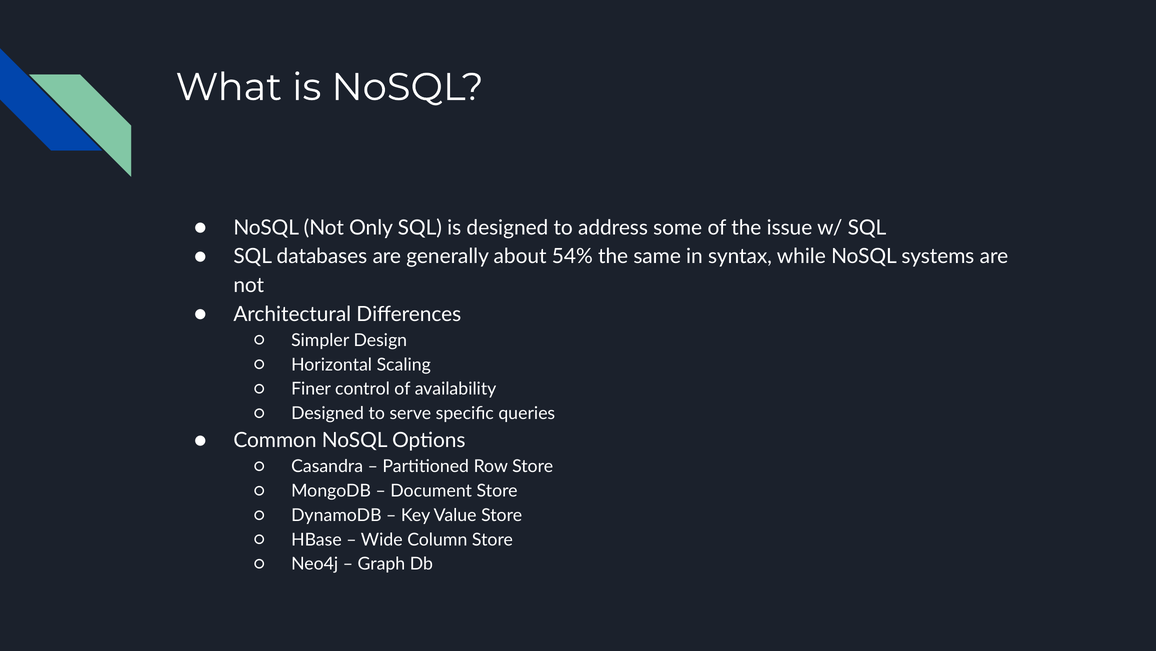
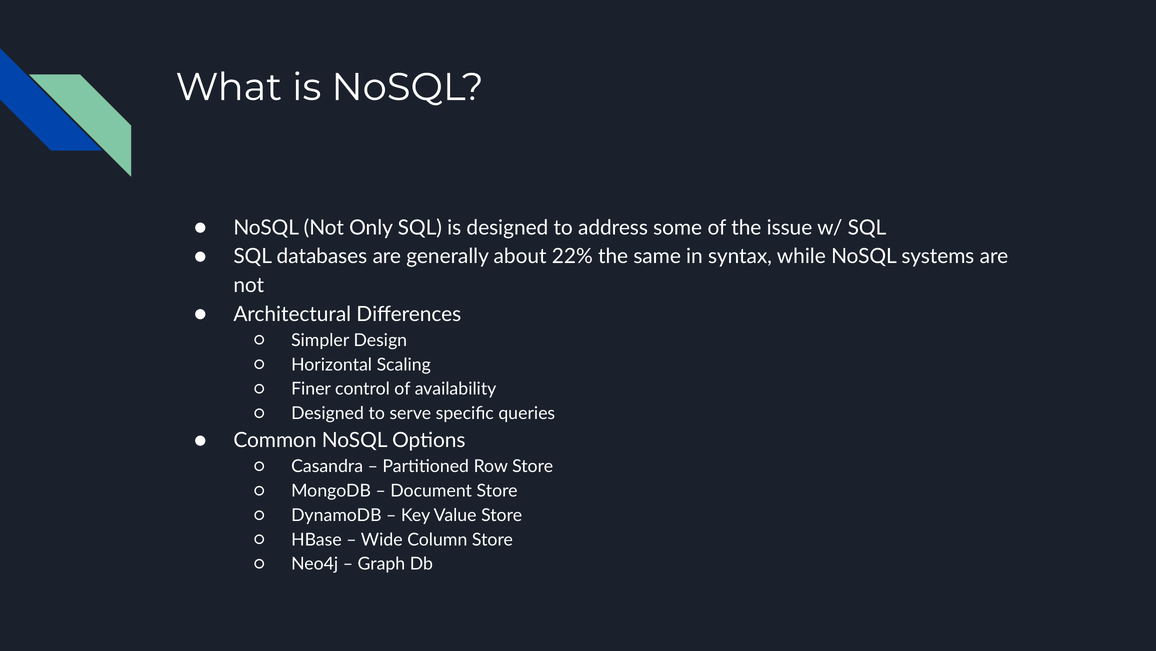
54%: 54% -> 22%
